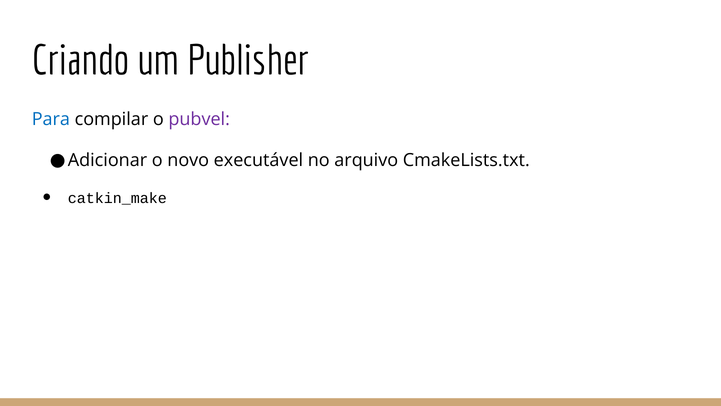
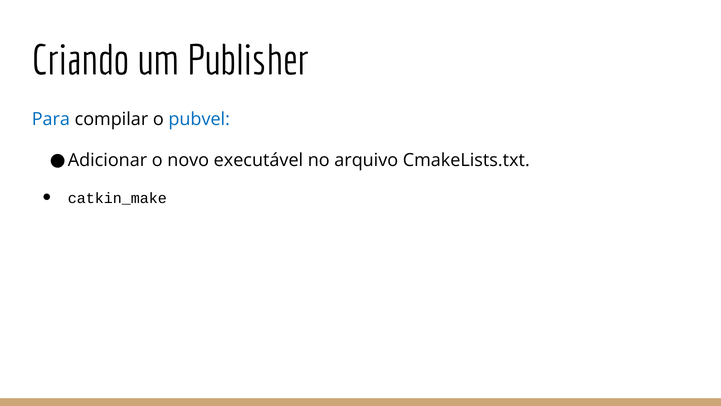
pubvel colour: purple -> blue
